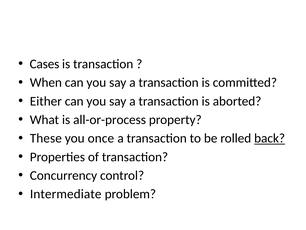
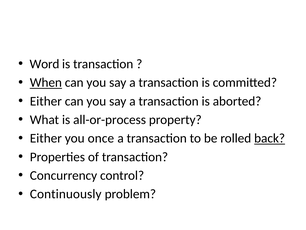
Cases: Cases -> Word
When underline: none -> present
These at (46, 138): These -> Either
Intermediate: Intermediate -> Continuously
